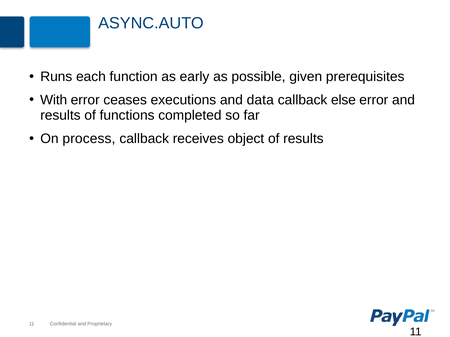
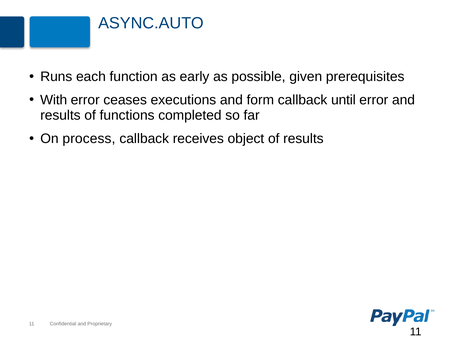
data: data -> form
else: else -> until
